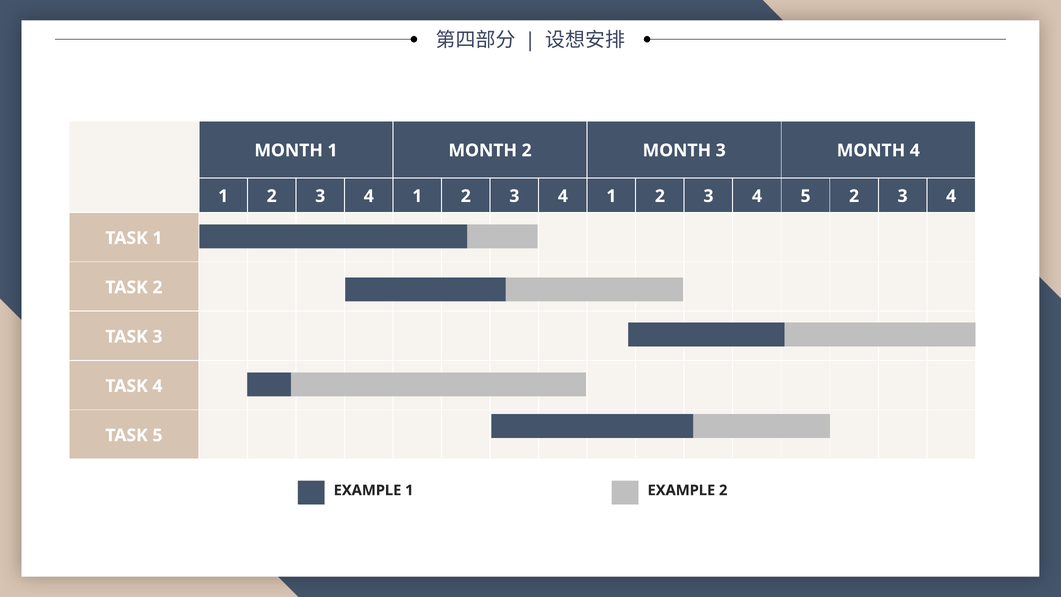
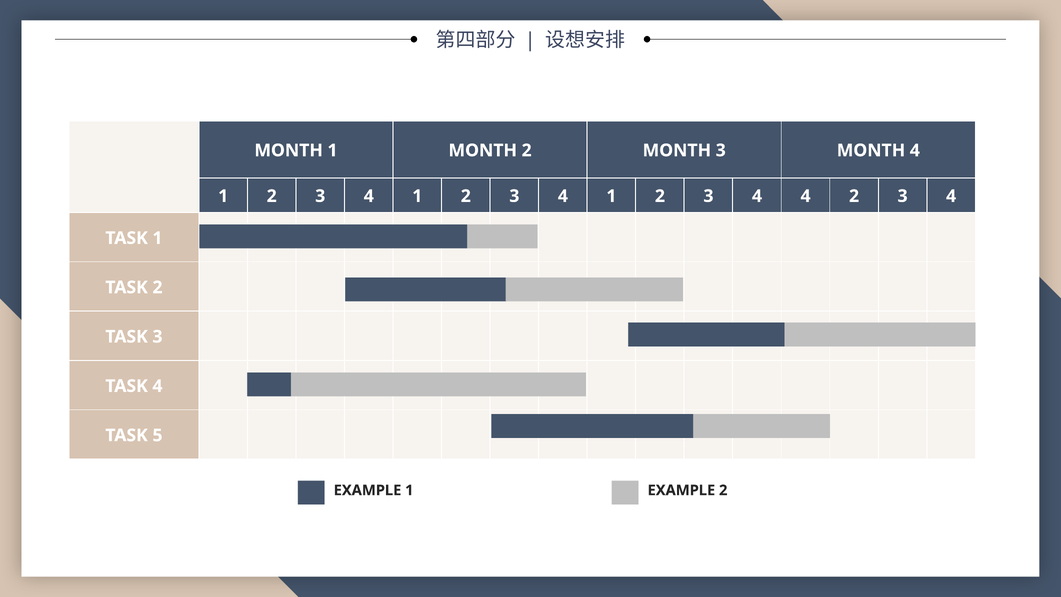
4 5: 5 -> 4
